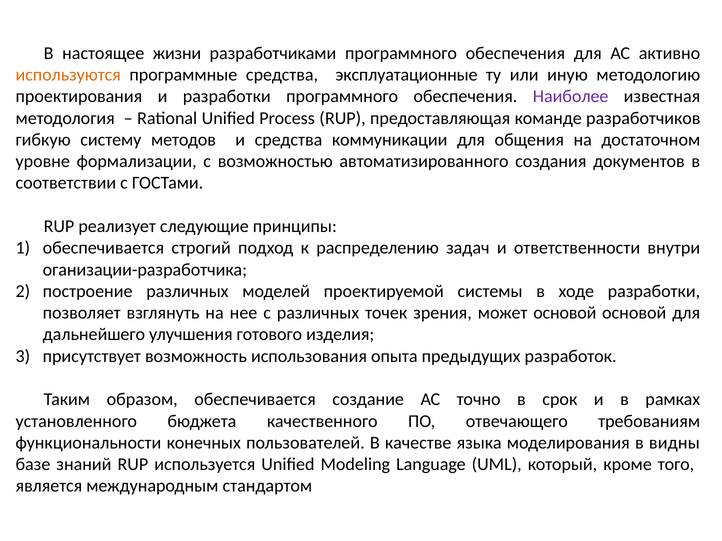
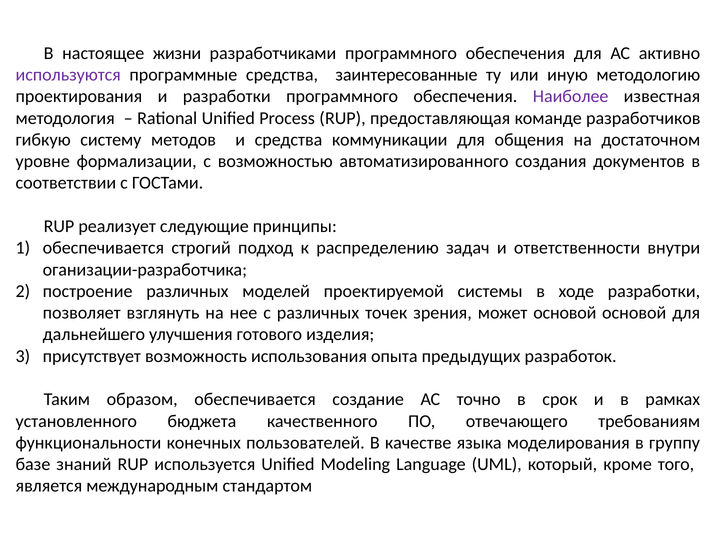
используются colour: orange -> purple
эксплуатационные: эксплуатационные -> заинтересованные
видны: видны -> группу
